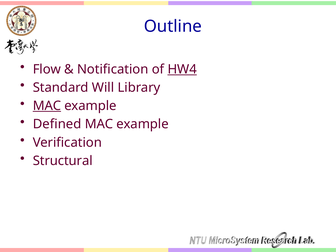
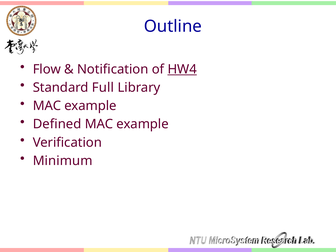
Will: Will -> Full
MAC at (47, 106) underline: present -> none
Structural: Structural -> Minimum
